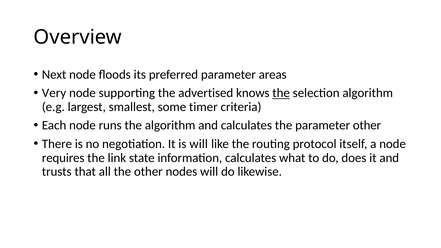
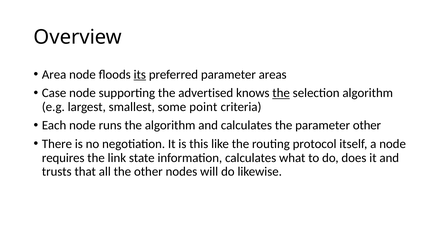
Next: Next -> Area
its underline: none -> present
Very: Very -> Case
timer: timer -> point
is will: will -> this
